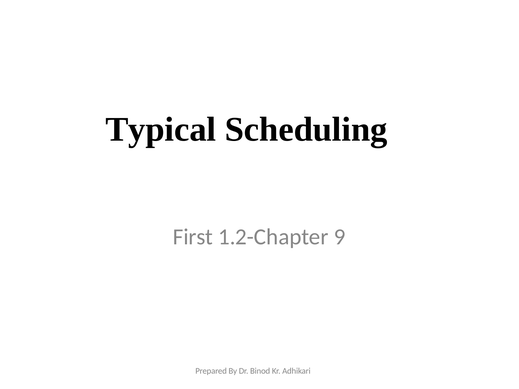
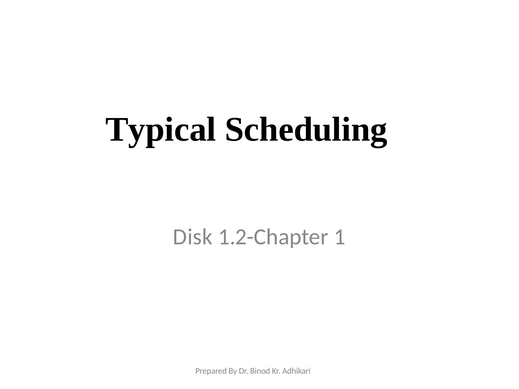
First: First -> Disk
9: 9 -> 1
